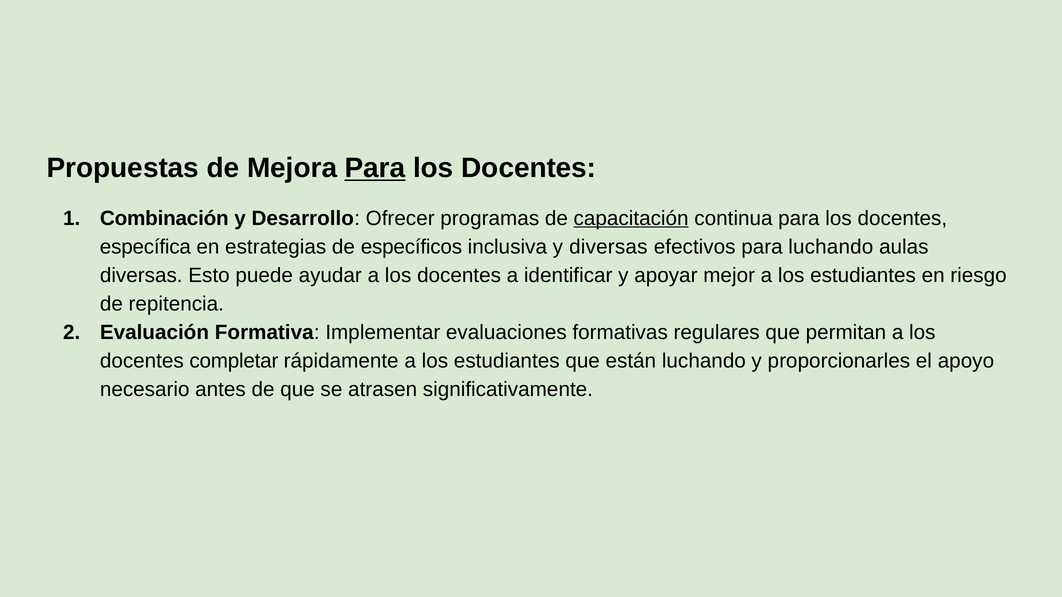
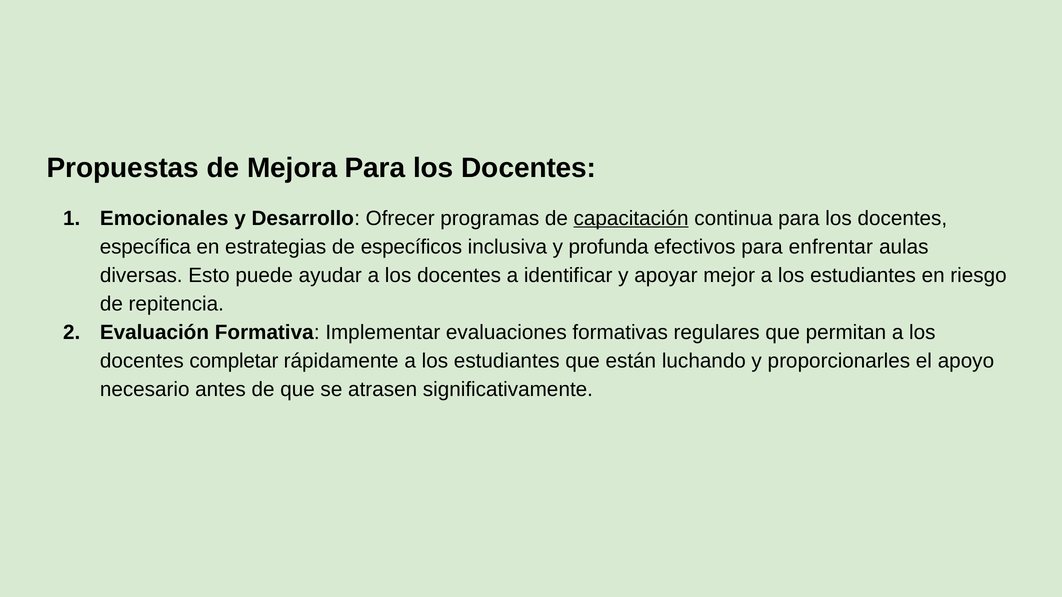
Para at (375, 168) underline: present -> none
Combinación: Combinación -> Emocionales
y diversas: diversas -> profunda
para luchando: luchando -> enfrentar
